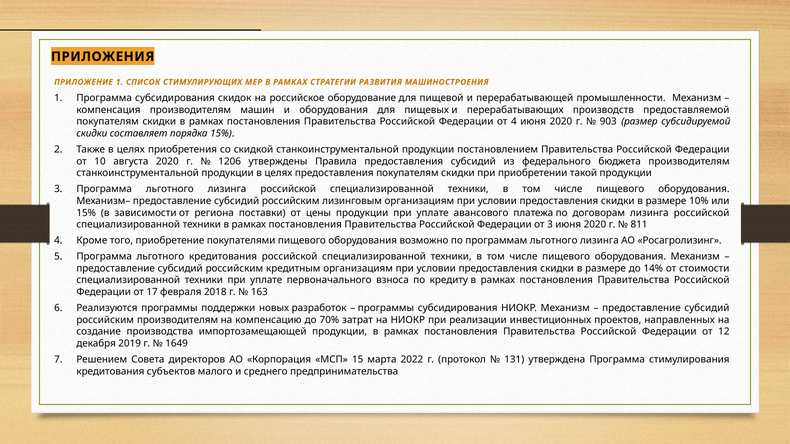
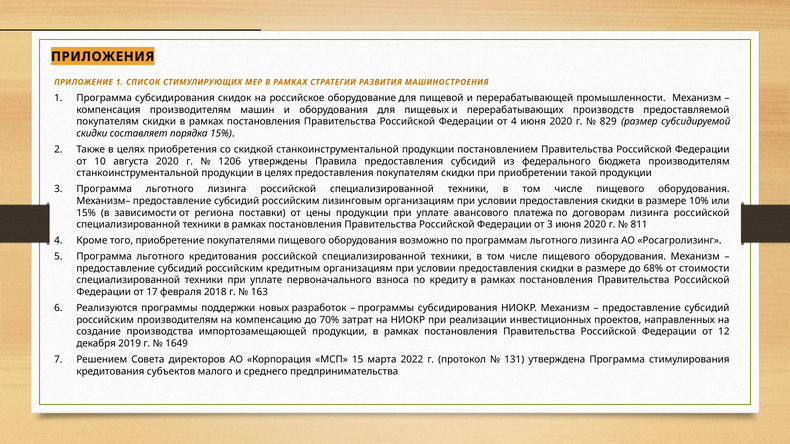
903: 903 -> 829
14%: 14% -> 68%
